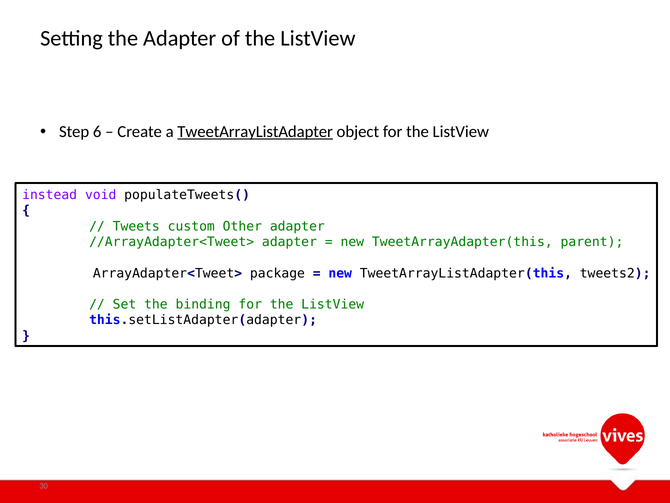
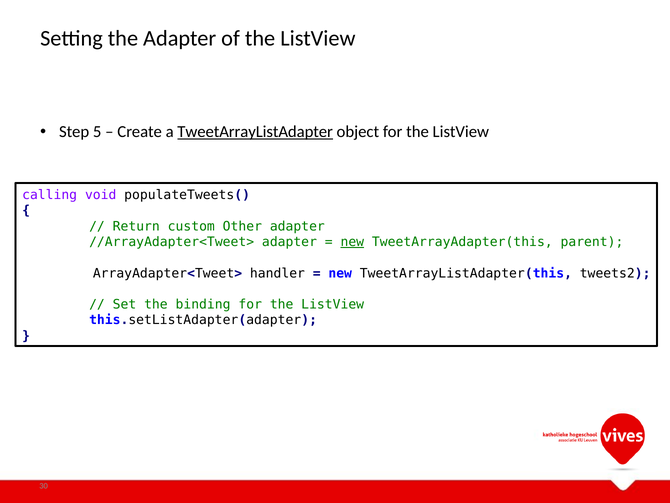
6: 6 -> 5
instead: instead -> calling
Tweets: Tweets -> Return
new at (352, 242) underline: none -> present
package: package -> handler
